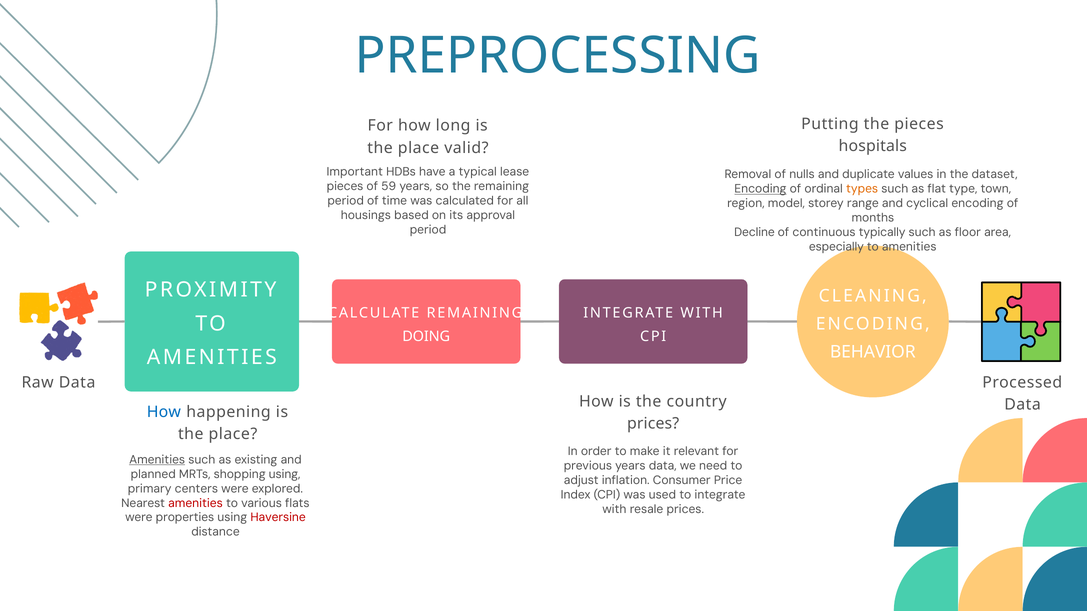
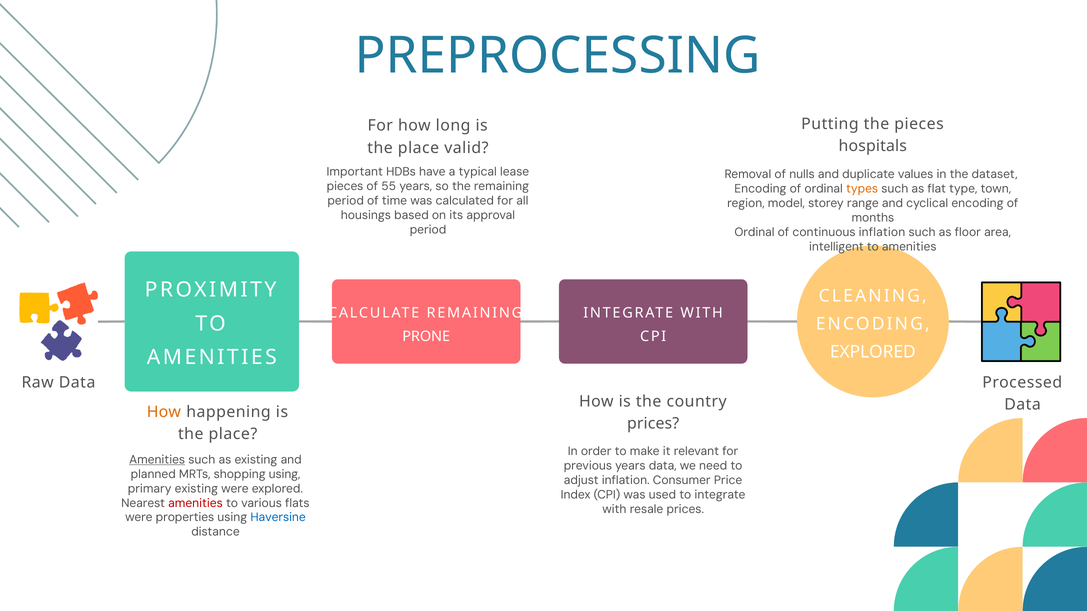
59: 59 -> 55
Encoding at (760, 189) underline: present -> none
Decline at (754, 233): Decline -> Ordinal
continuous typically: typically -> inflation
especially: especially -> intelligent
DOING: DOING -> PRONE
BEHAVIOR at (873, 352): BEHAVIOR -> EXPLORED
How at (164, 412) colour: blue -> orange
primary centers: centers -> existing
Haversine colour: red -> blue
